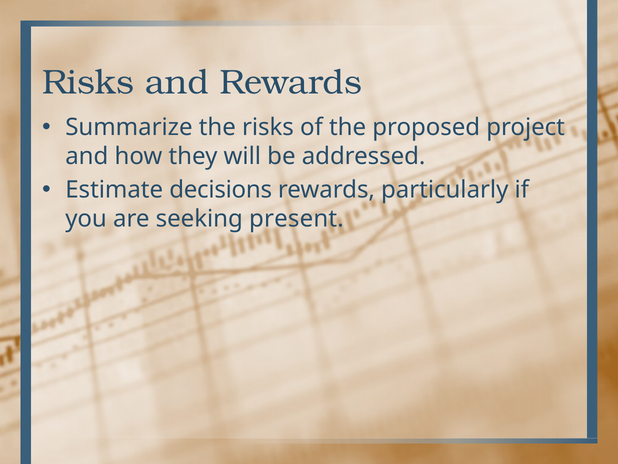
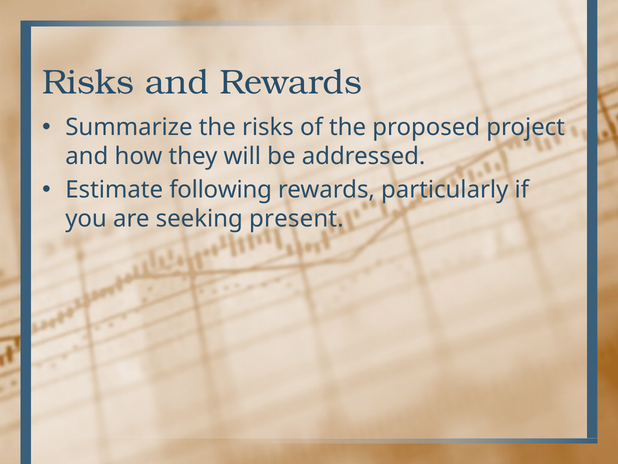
decisions: decisions -> following
